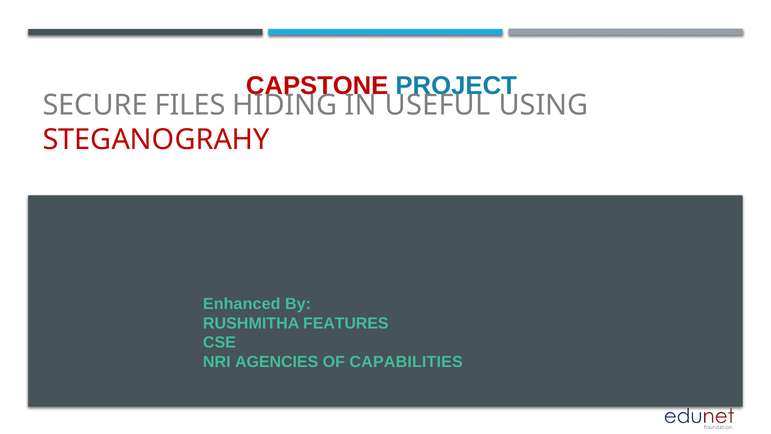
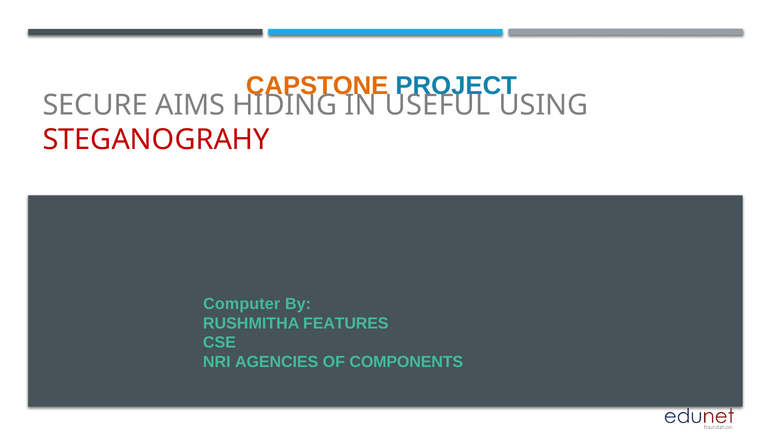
CAPSTONE colour: red -> orange
FILES: FILES -> AIMS
Enhanced: Enhanced -> Computer
CAPABILITIES: CAPABILITIES -> COMPONENTS
